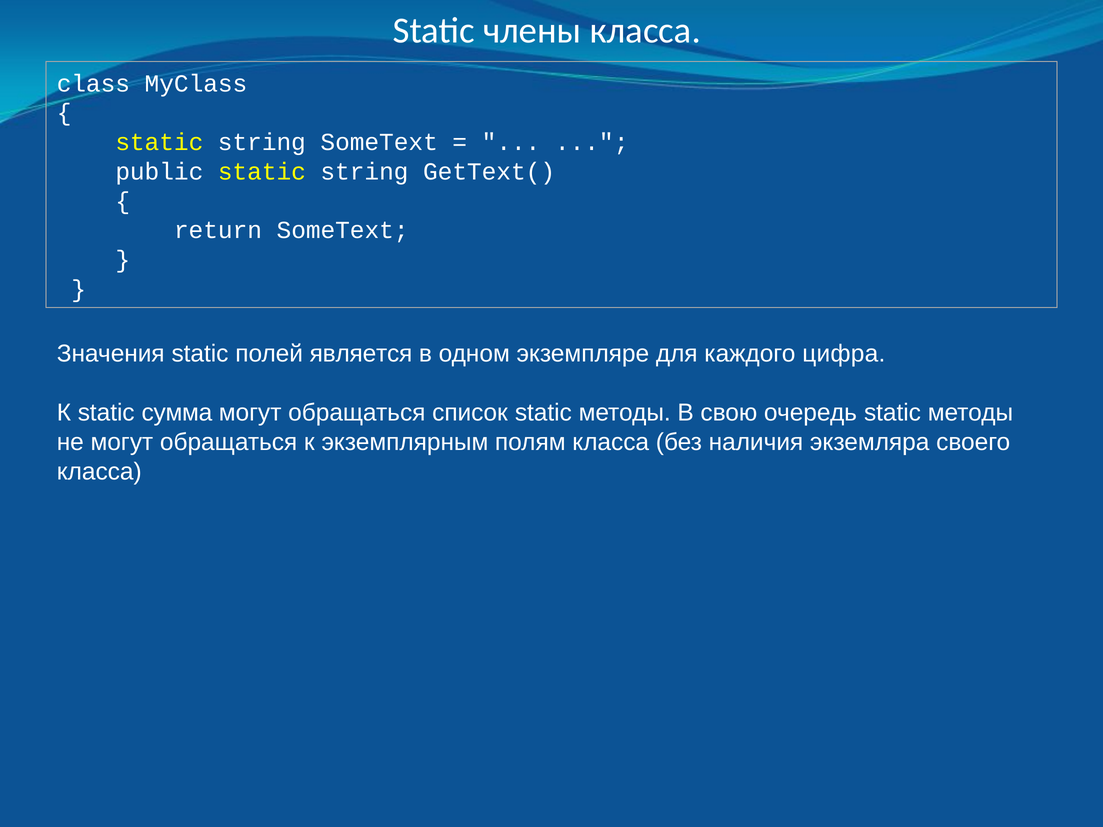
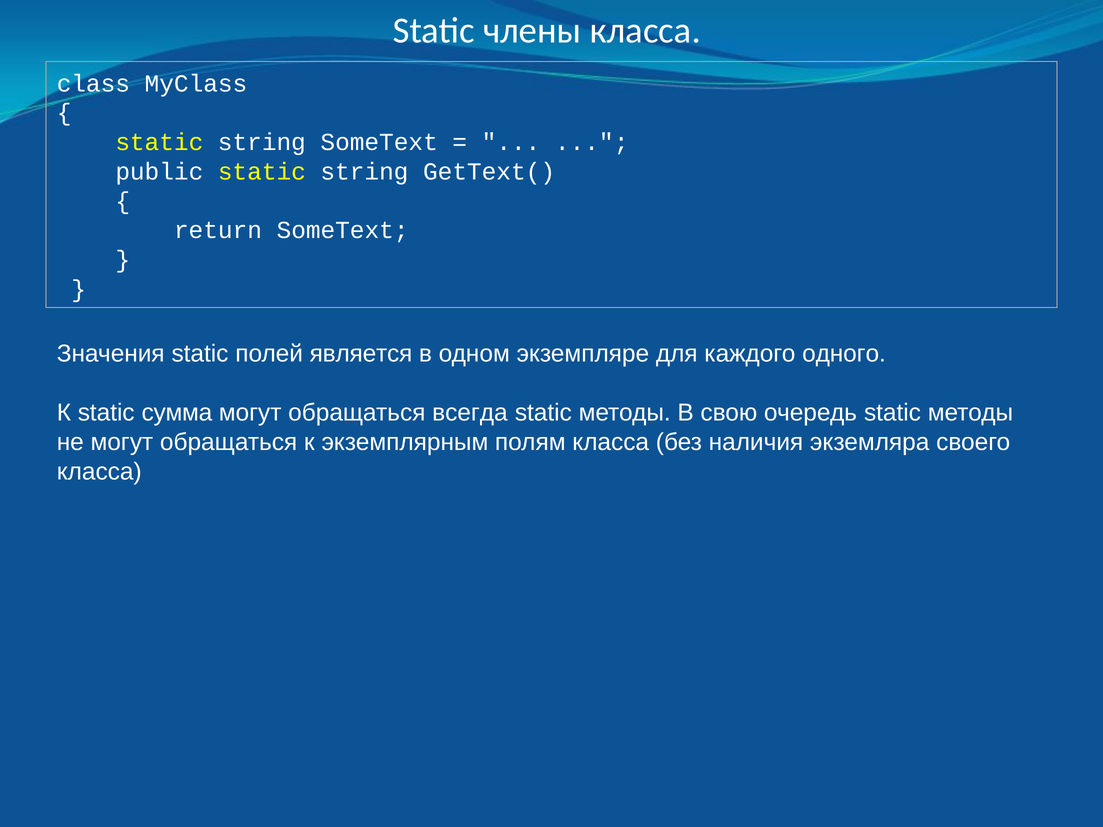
цифра: цифра -> одного
список: список -> всегда
